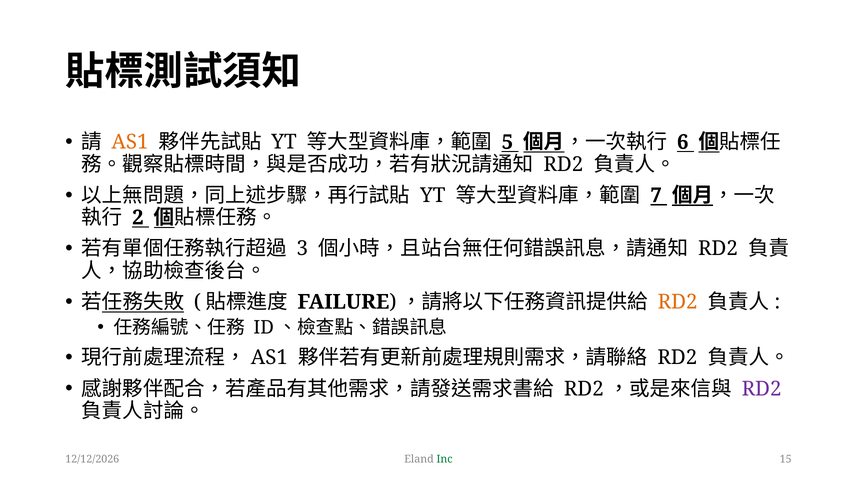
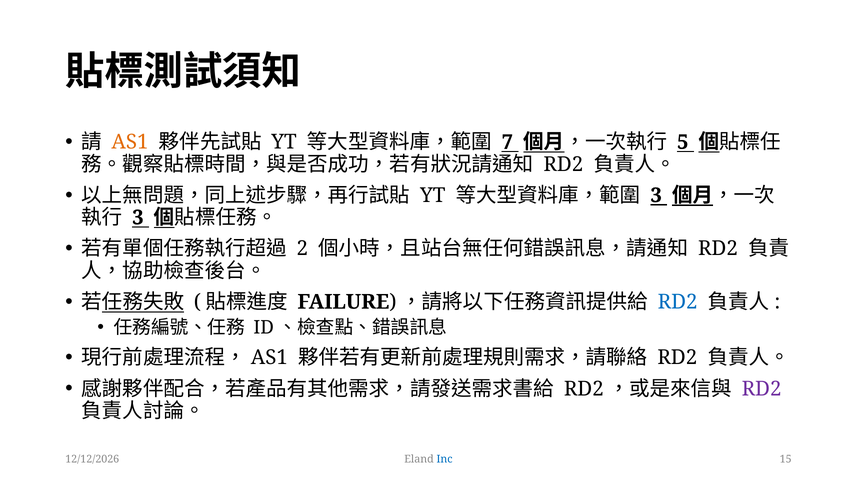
5: 5 -> 7
6: 6 -> 5
7 at (656, 195): 7 -> 3
2 at (138, 218): 2 -> 3
3: 3 -> 2
RD2 at (678, 302) colour: orange -> blue
Inc colour: green -> blue
